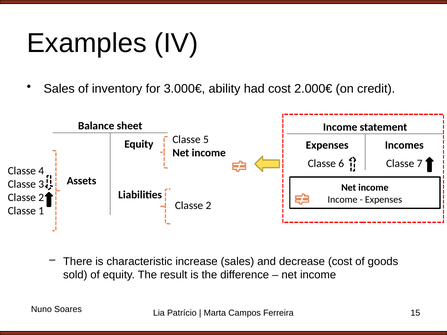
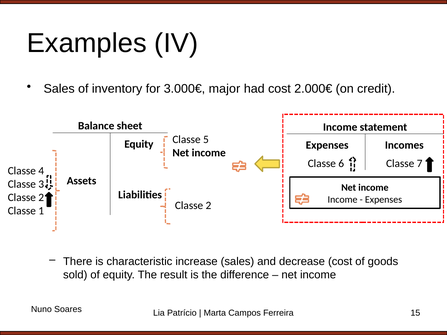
ability: ability -> major
